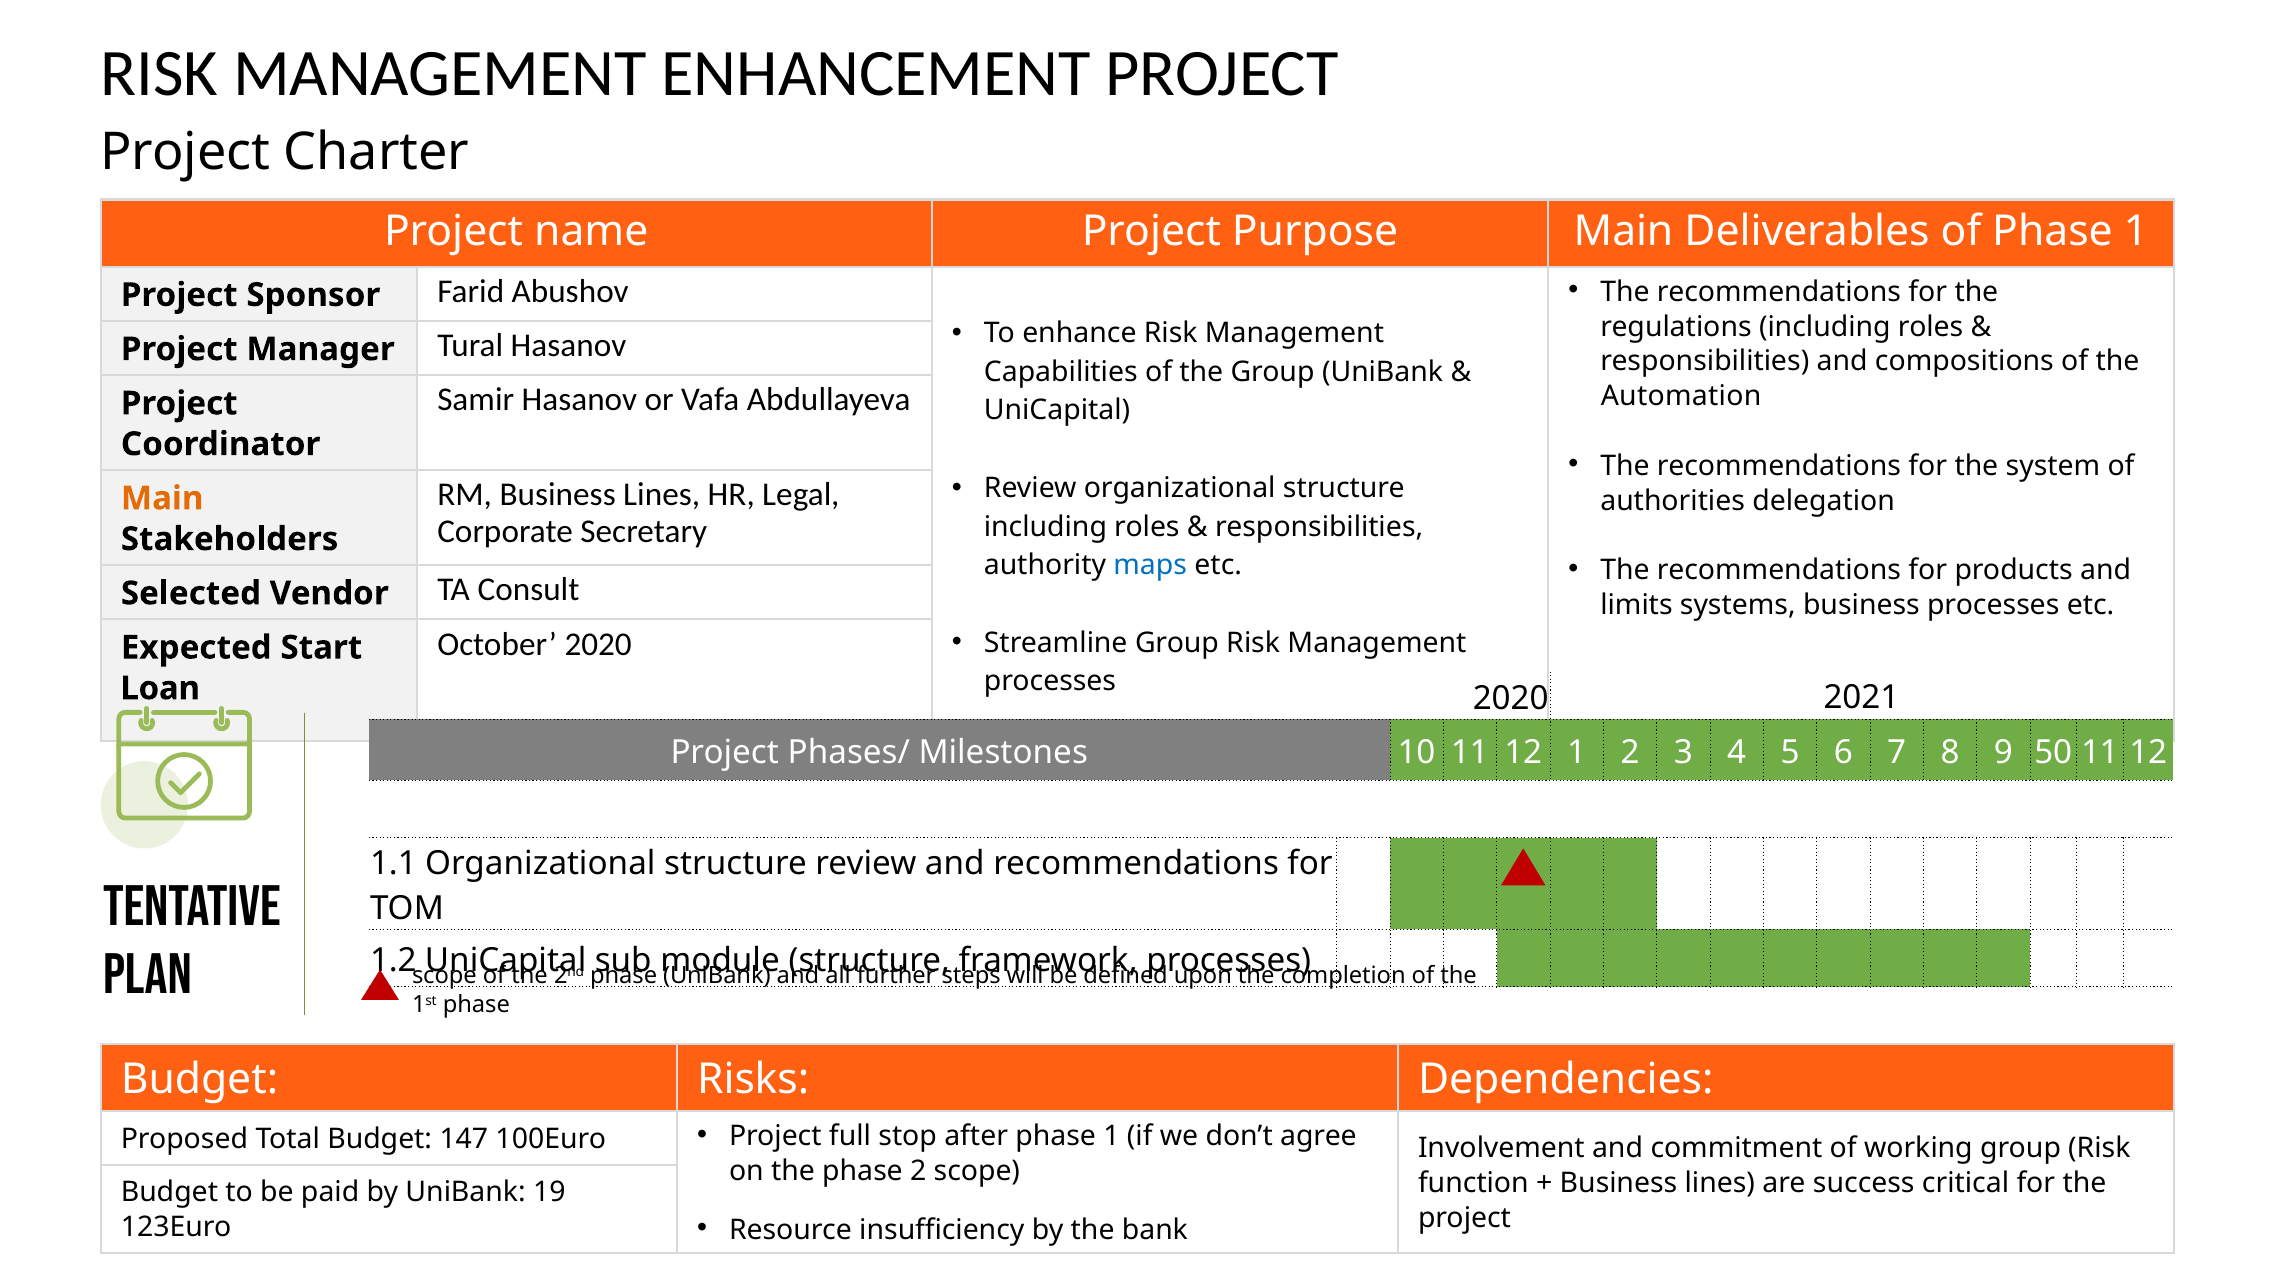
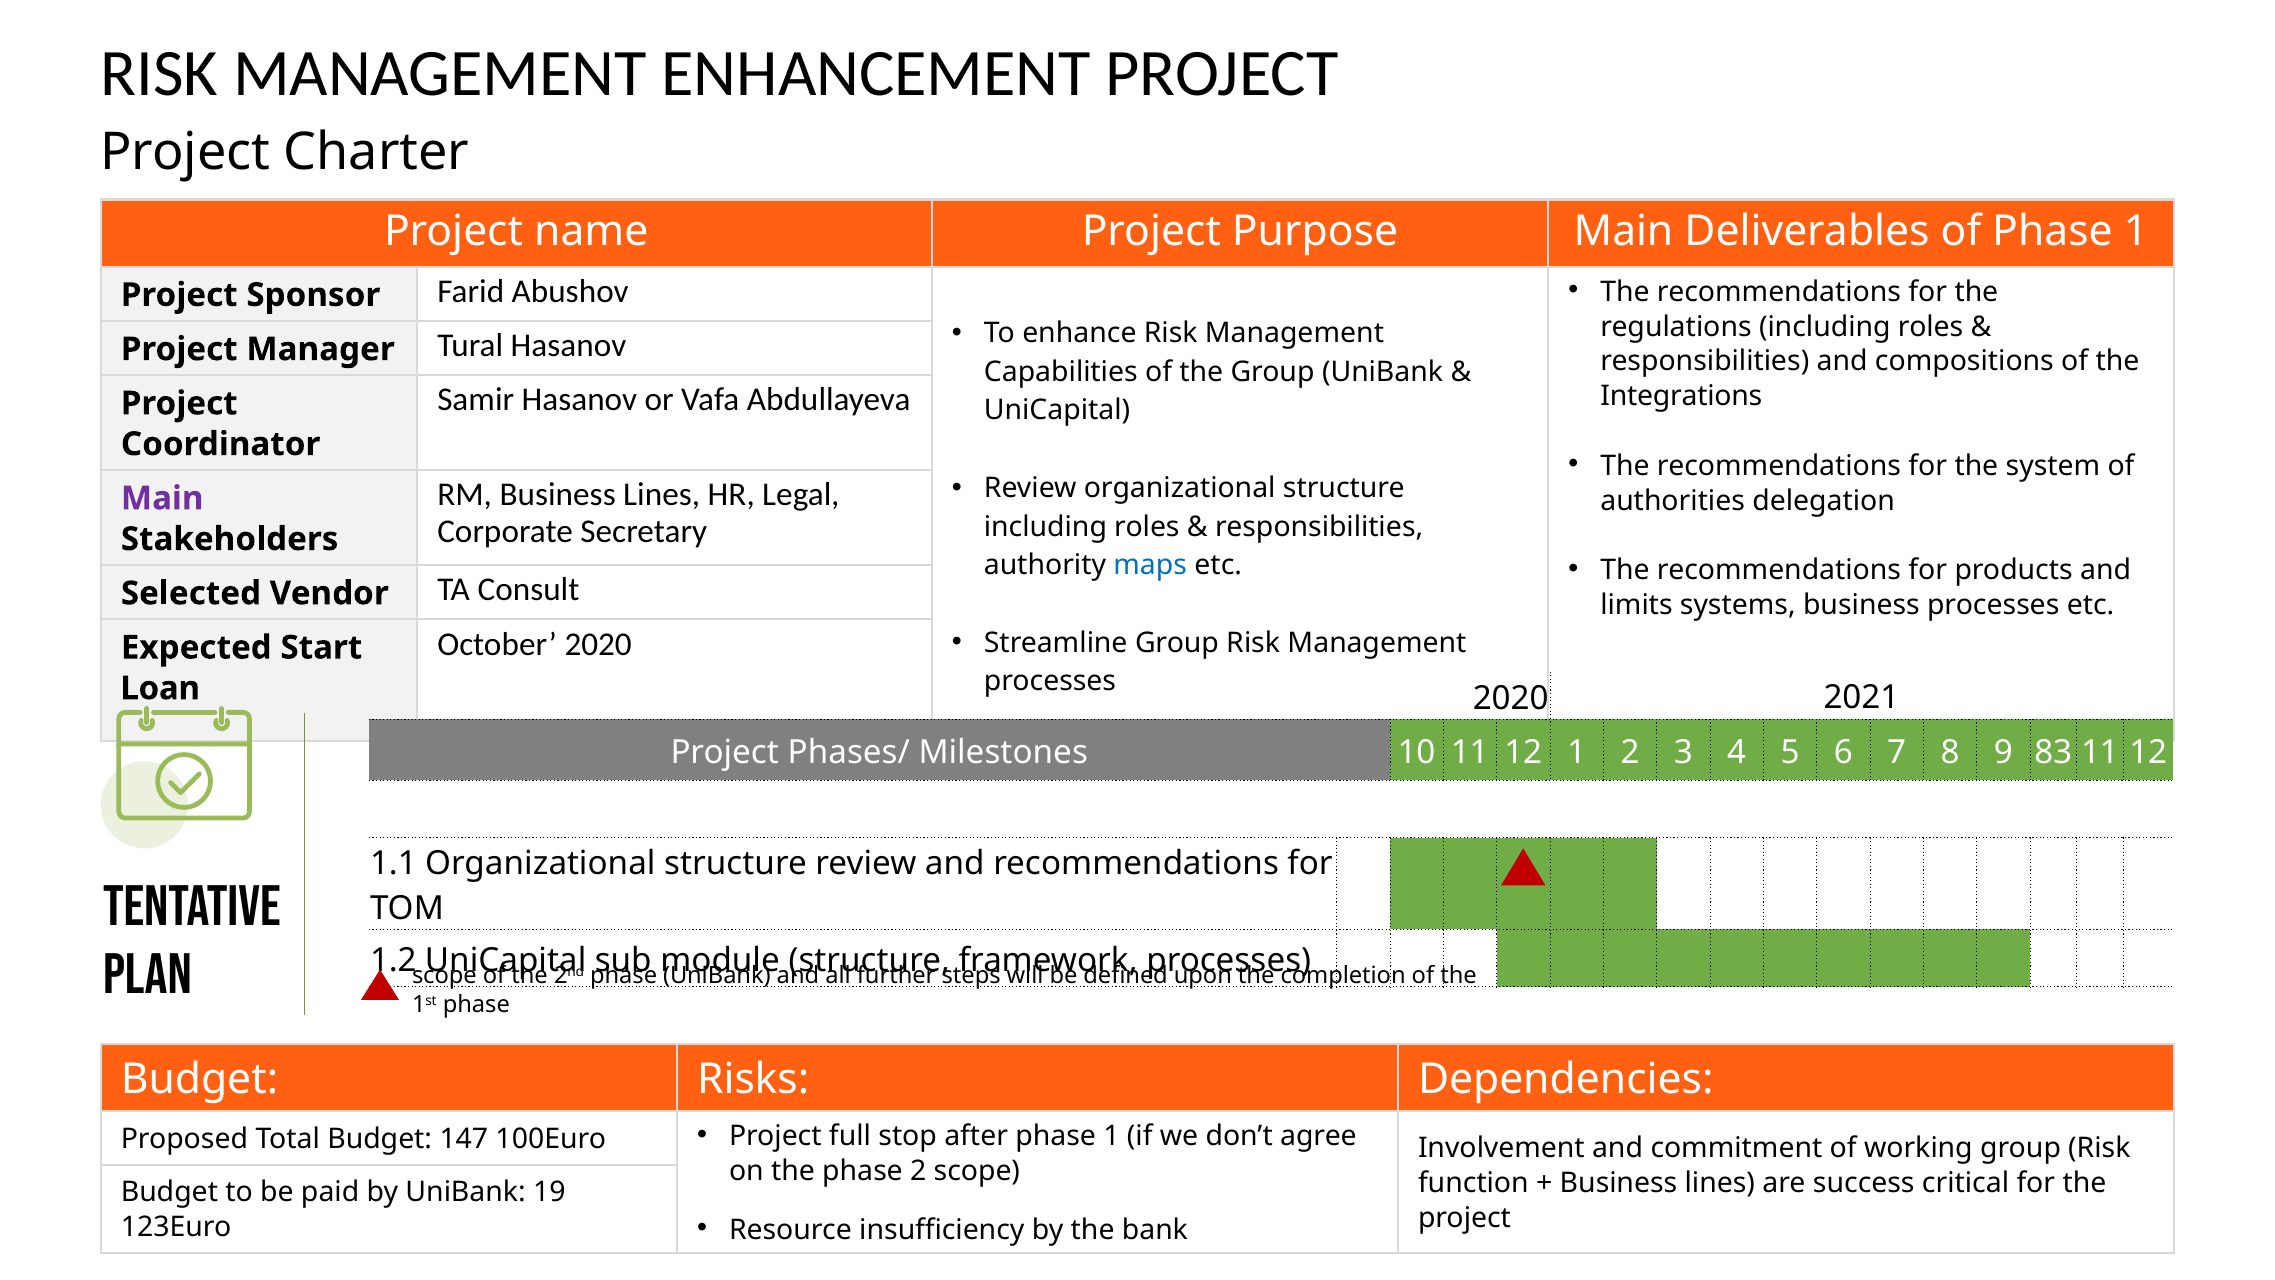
Automation: Automation -> Integrations
Main at (162, 498) colour: orange -> purple
50: 50 -> 83
